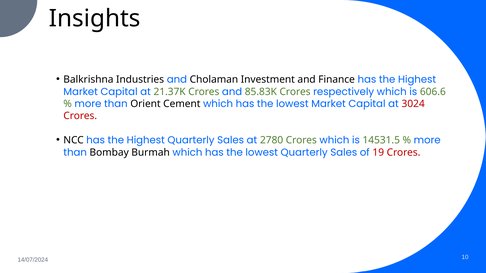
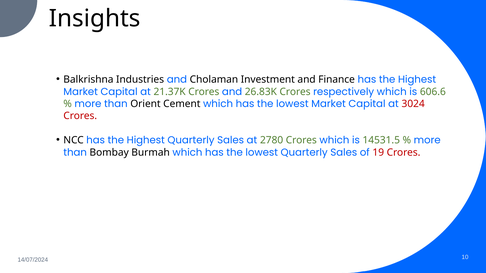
85.83K: 85.83K -> 26.83K
